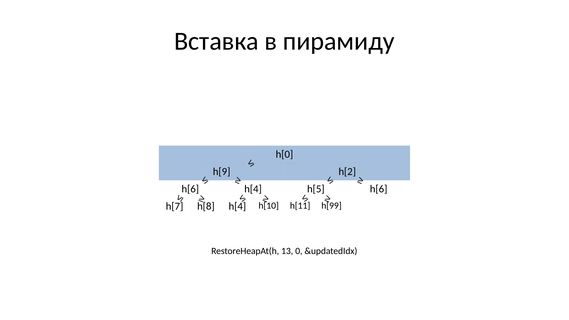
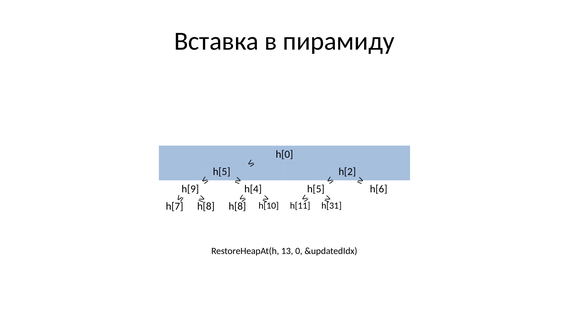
h[9 at (222, 172): h[9 -> h[5
h[6 at (190, 189): h[6 -> h[9
h[8 h[4: h[4 -> h[8
h[99: h[99 -> h[31
